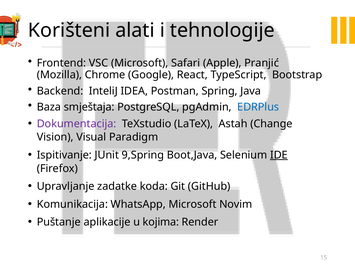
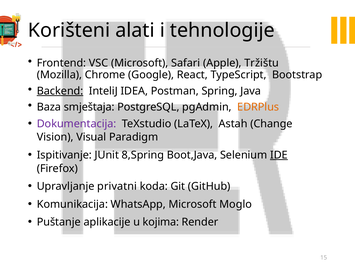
Pranjić: Pranjić -> Tržištu
Backend underline: none -> present
EDRPlus colour: blue -> orange
9,Spring: 9,Spring -> 8,Spring
zadatke: zadatke -> privatni
Novim: Novim -> Moglo
